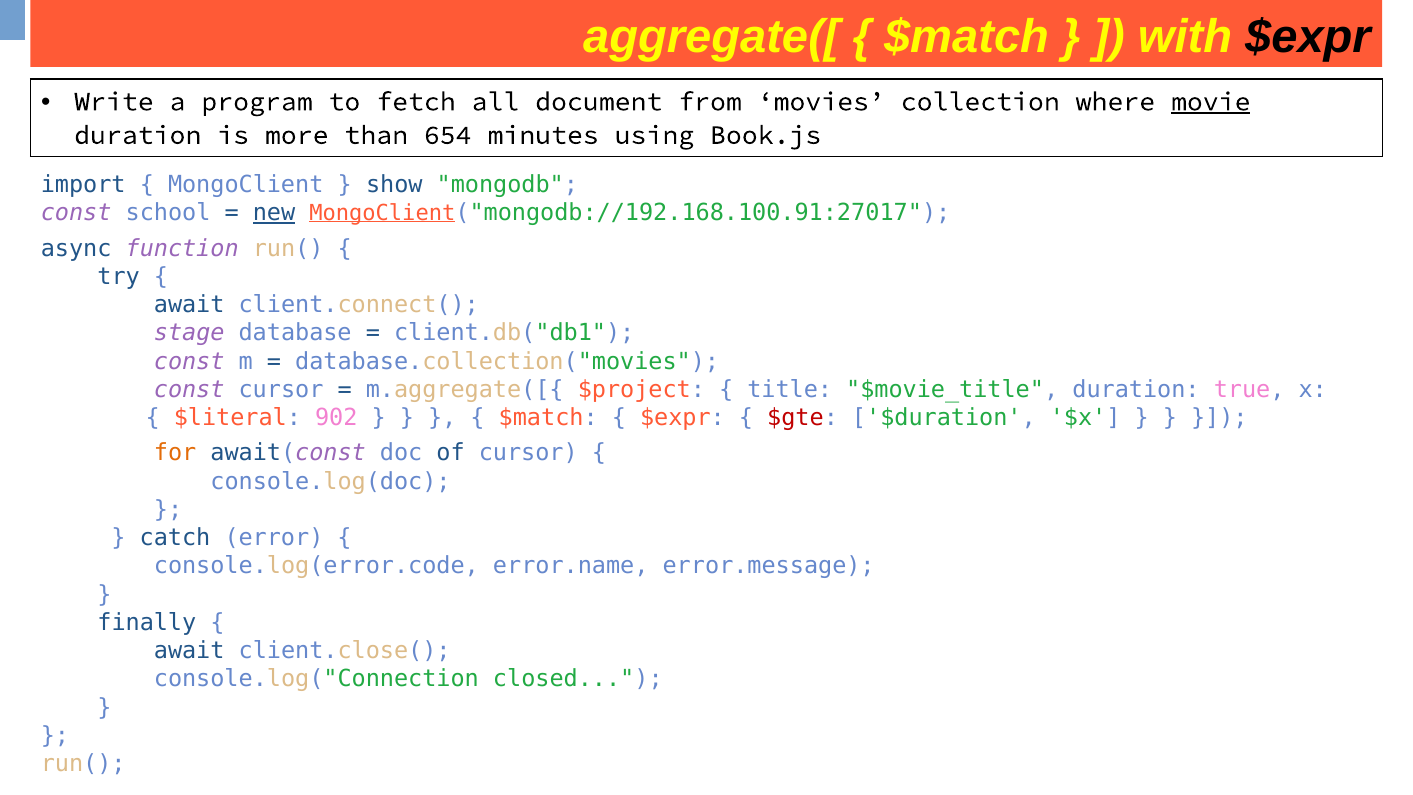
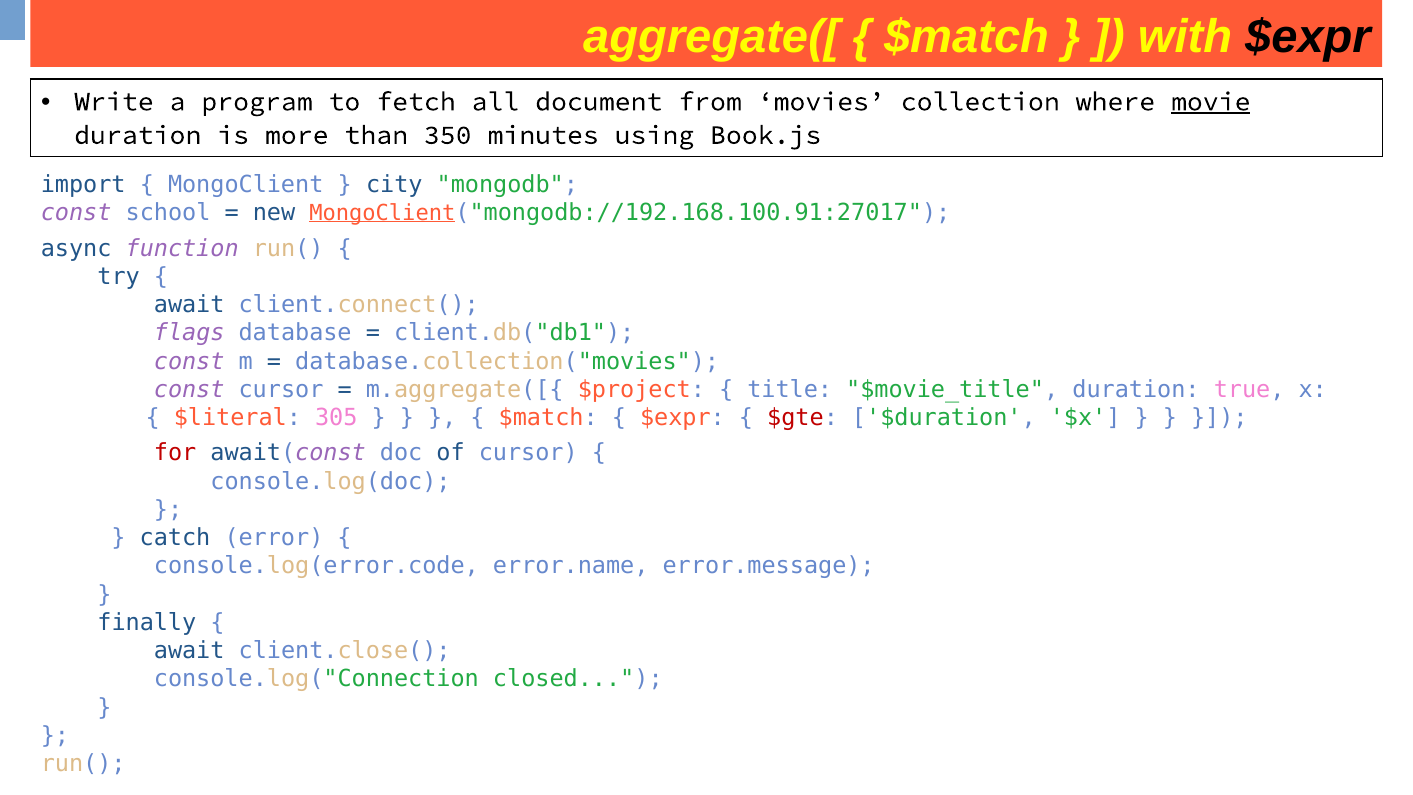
654: 654 -> 350
show: show -> city
new underline: present -> none
stage: stage -> flags
902: 902 -> 305
for colour: orange -> red
